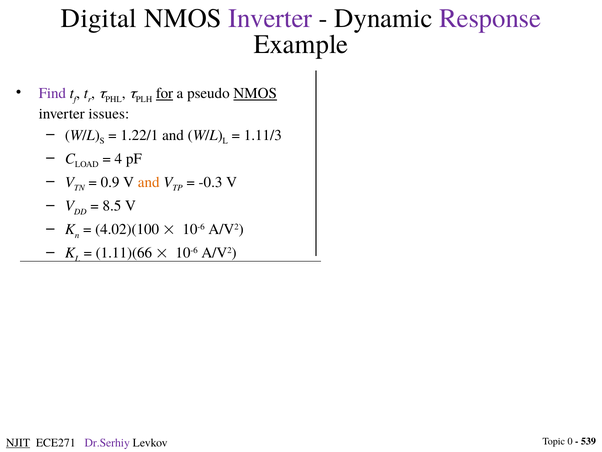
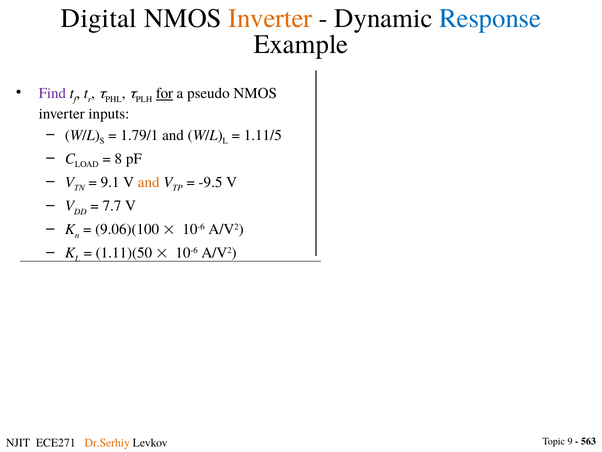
Inverter at (270, 19) colour: purple -> orange
Response colour: purple -> blue
NMOS at (255, 93) underline: present -> none
issues: issues -> inputs
1.22/1: 1.22/1 -> 1.79/1
1.11/3: 1.11/3 -> 1.11/5
4: 4 -> 8
0.9: 0.9 -> 9.1
-0.3: -0.3 -> -9.5
8.5: 8.5 -> 7.7
4.02)(100: 4.02)(100 -> 9.06)(100
1.11)(66: 1.11)(66 -> 1.11)(50
0: 0 -> 9
539: 539 -> 563
NJIT underline: present -> none
Dr.Serhiy colour: purple -> orange
